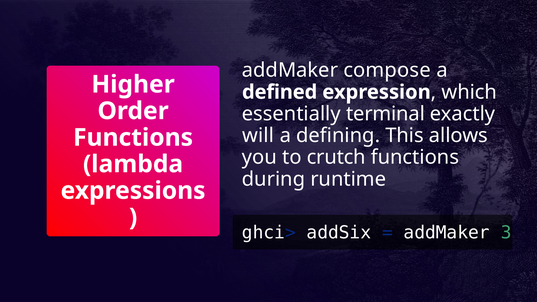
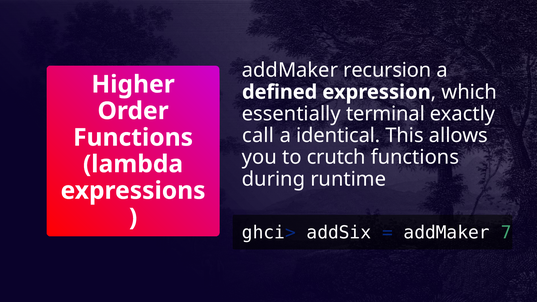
compose: compose -> recursion
will: will -> call
defining: defining -> identical
3: 3 -> 7
